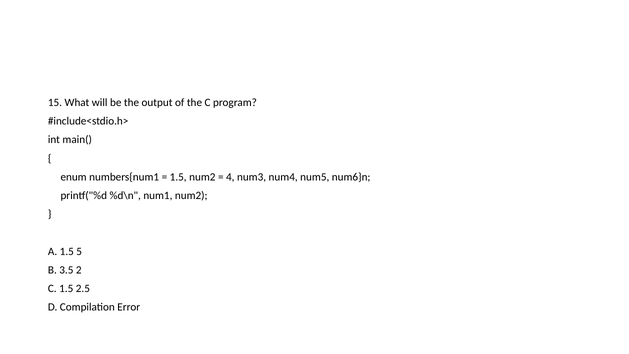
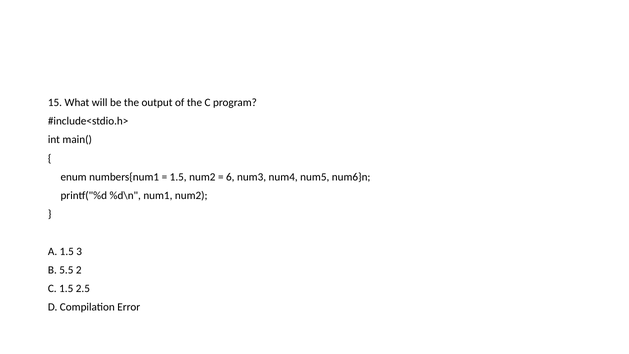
4: 4 -> 6
5: 5 -> 3
3.5: 3.5 -> 5.5
